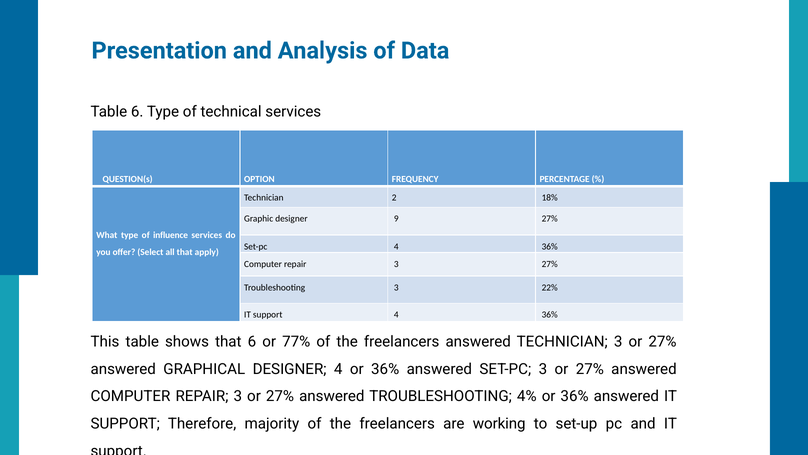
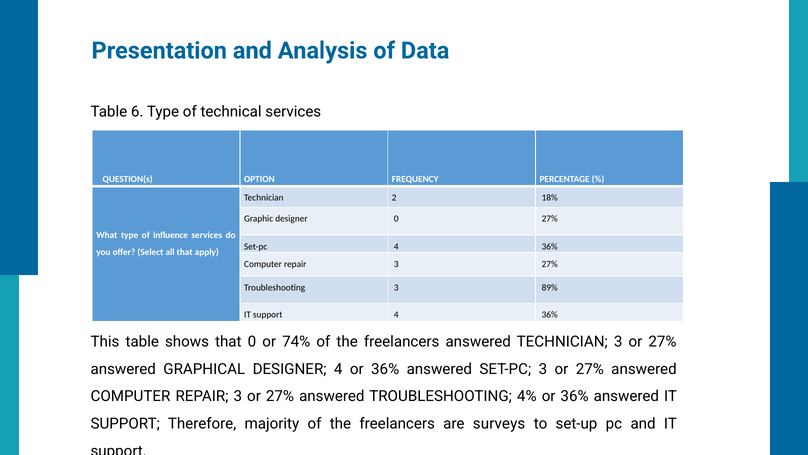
designer 9: 9 -> 0
22%: 22% -> 89%
that 6: 6 -> 0
77%: 77% -> 74%
working: working -> surveys
